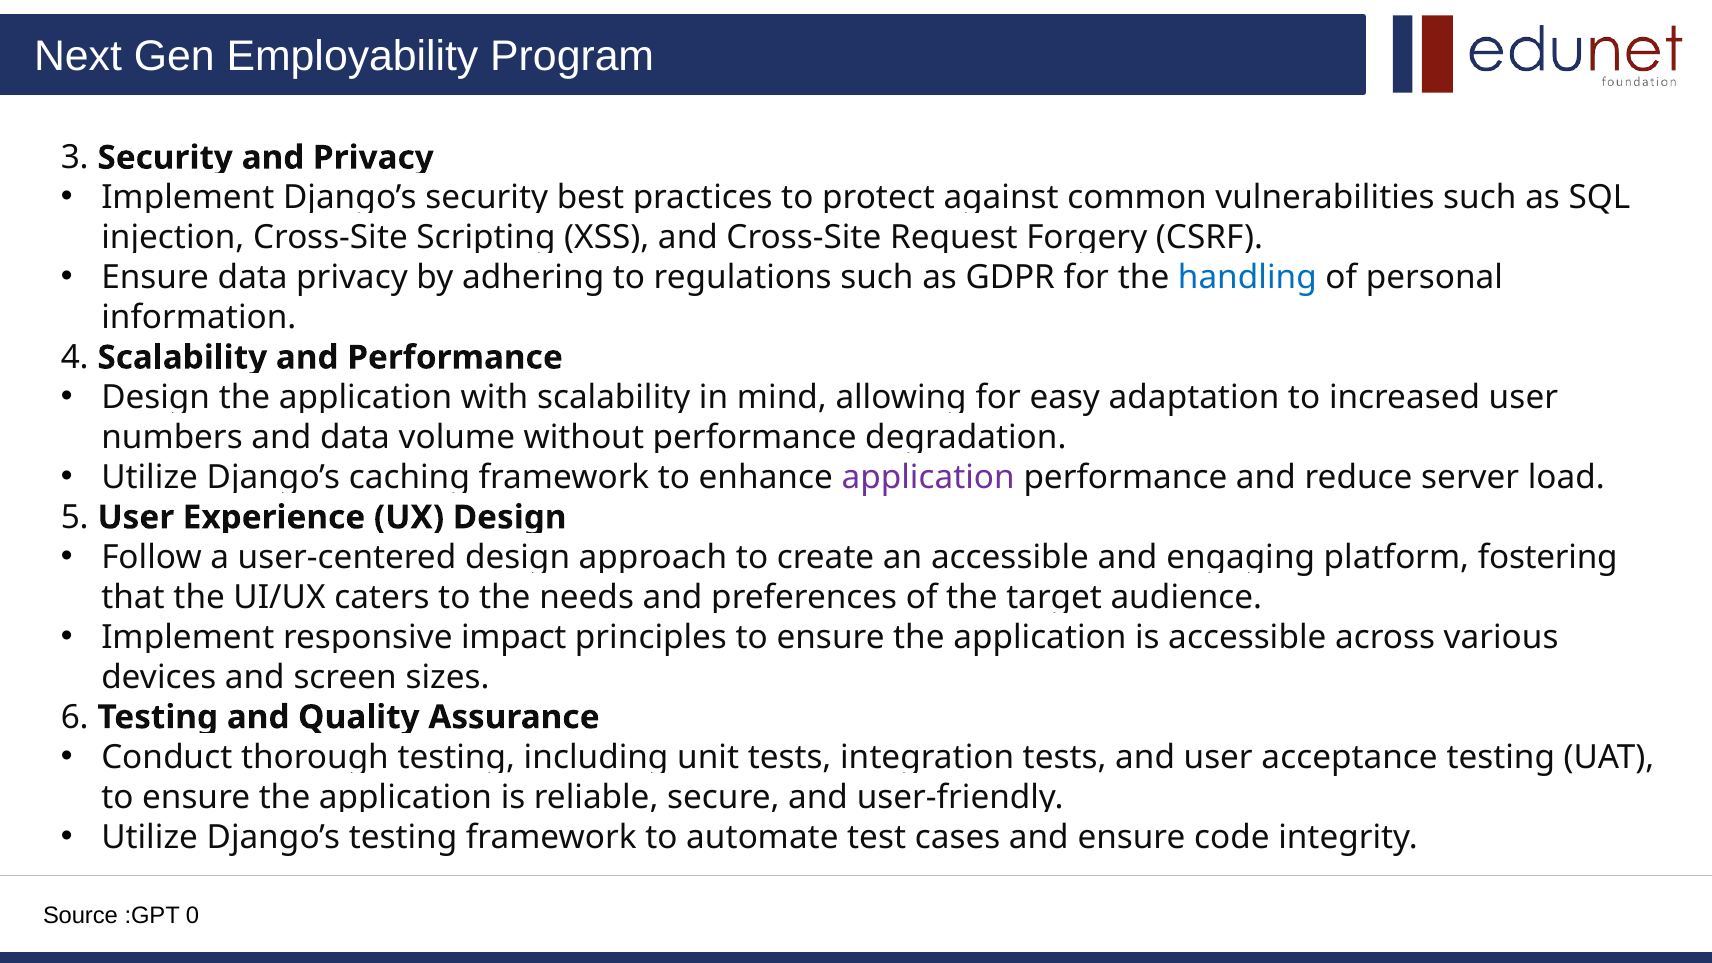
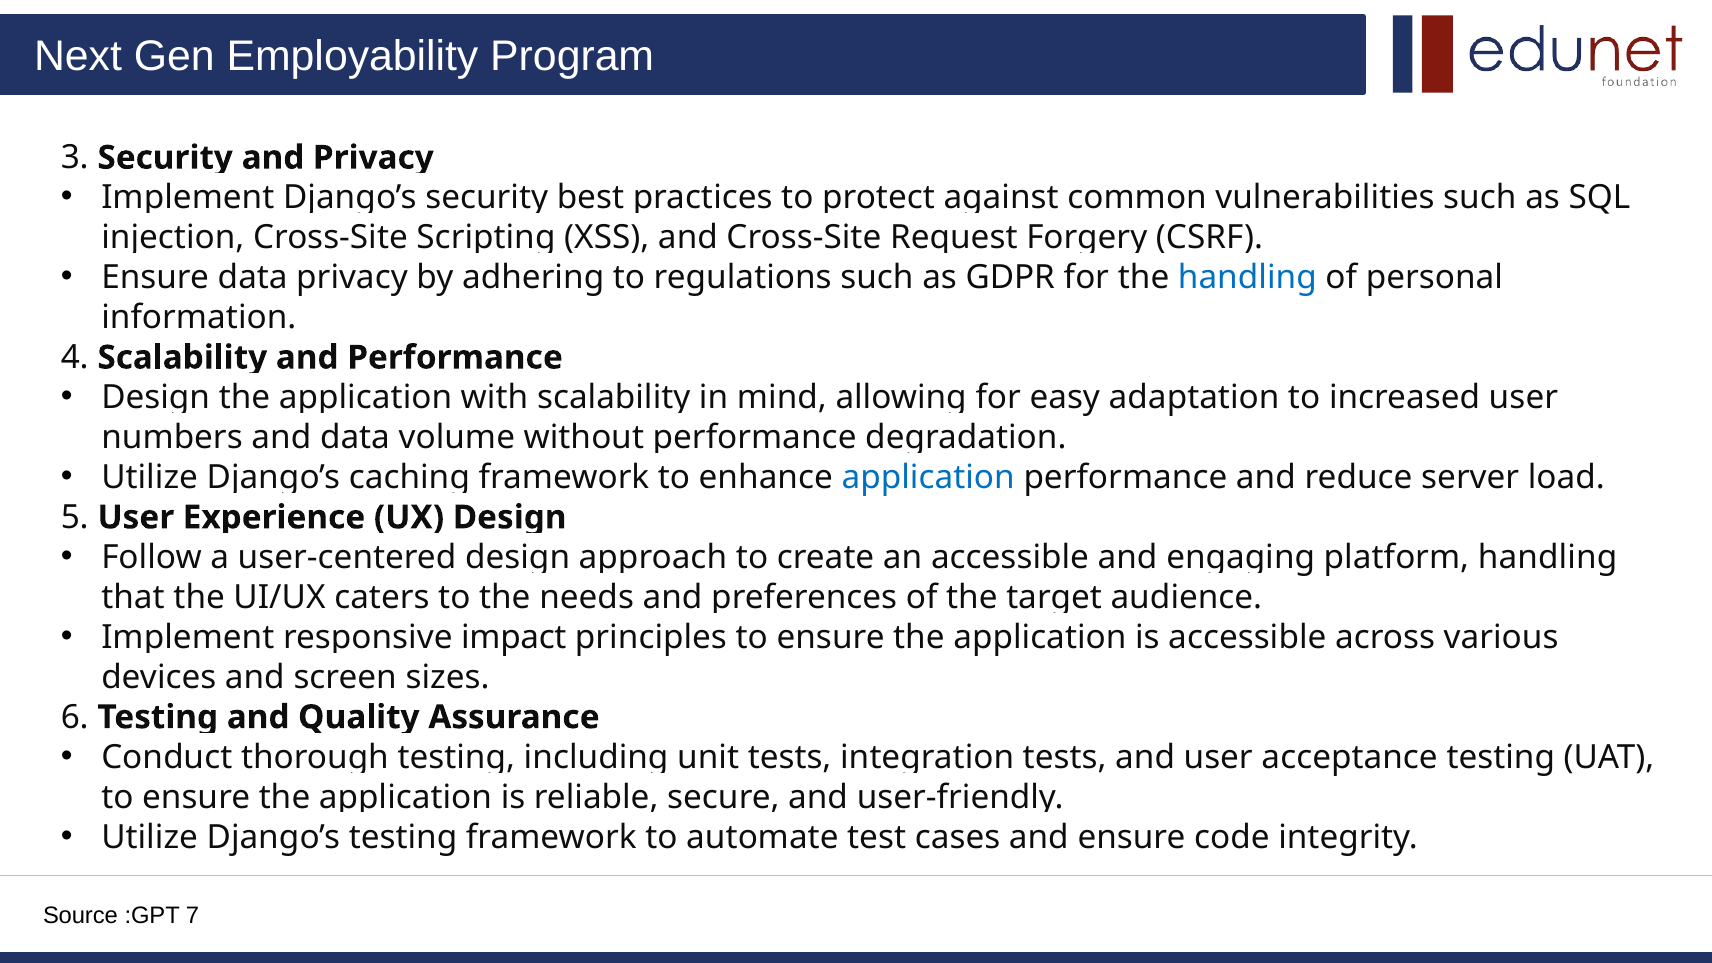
application at (928, 477) colour: purple -> blue
platform fostering: fostering -> handling
0: 0 -> 7
